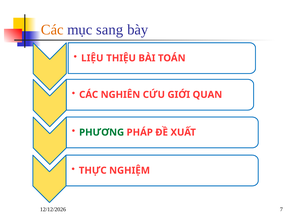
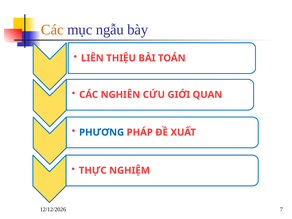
sang: sang -> ngẫu
LIỆU: LIỆU -> LIÊN
PHƯƠNG colour: green -> blue
